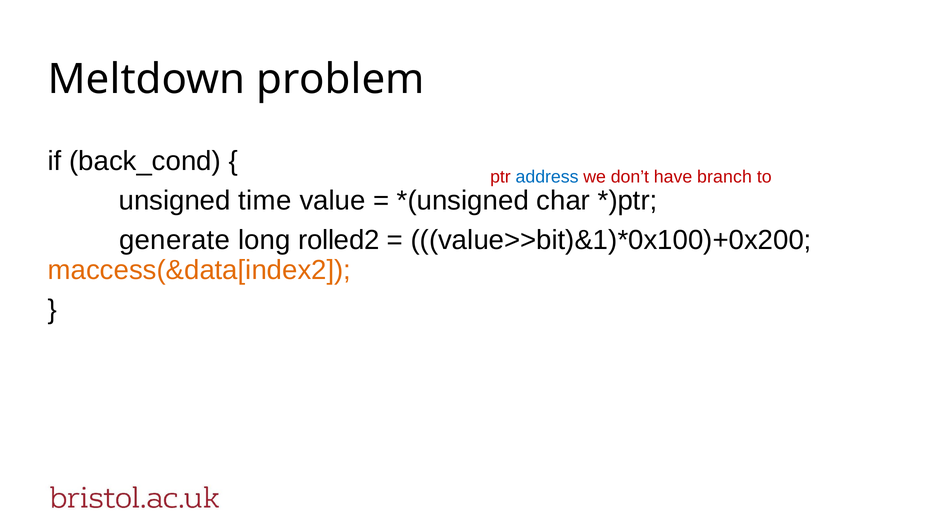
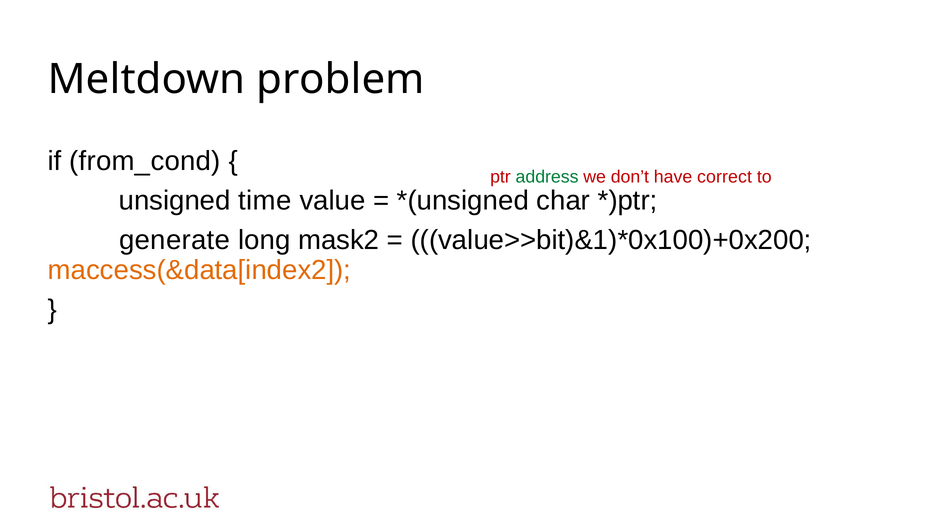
back_cond: back_cond -> from_cond
address colour: blue -> green
branch: branch -> correct
rolled2: rolled2 -> mask2
